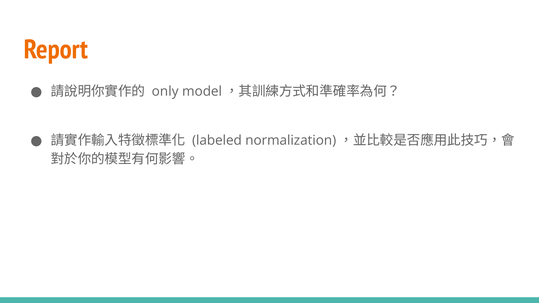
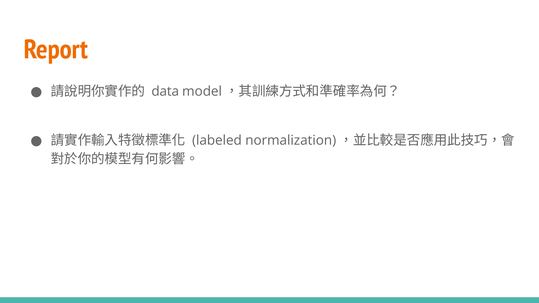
only: only -> data
